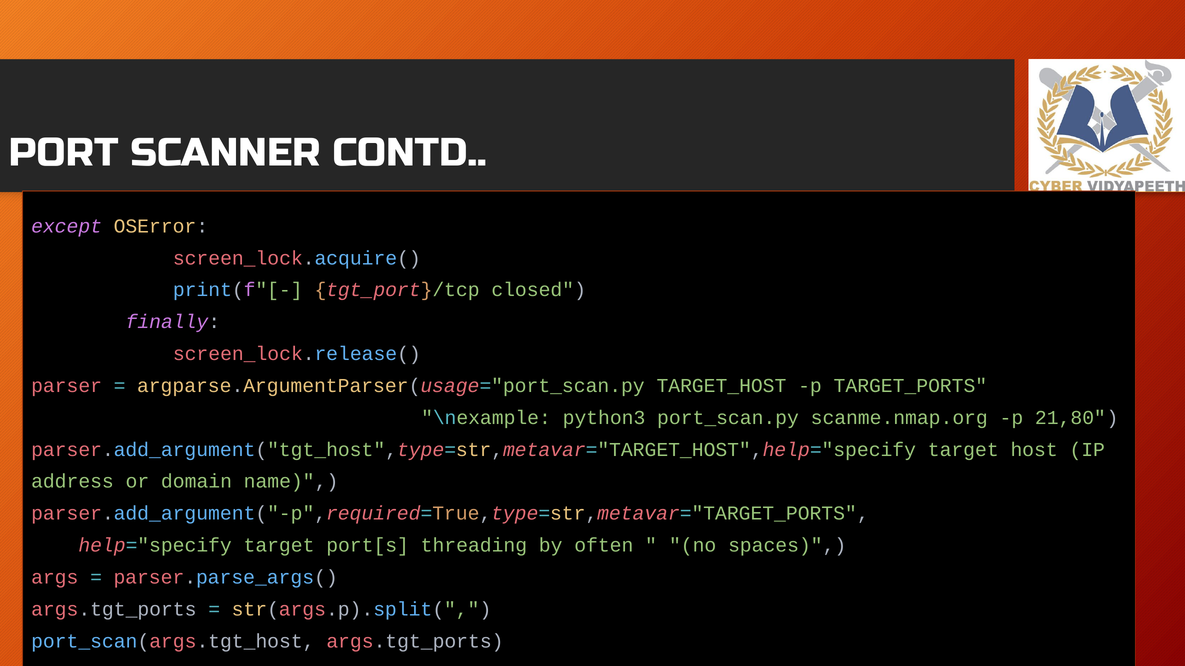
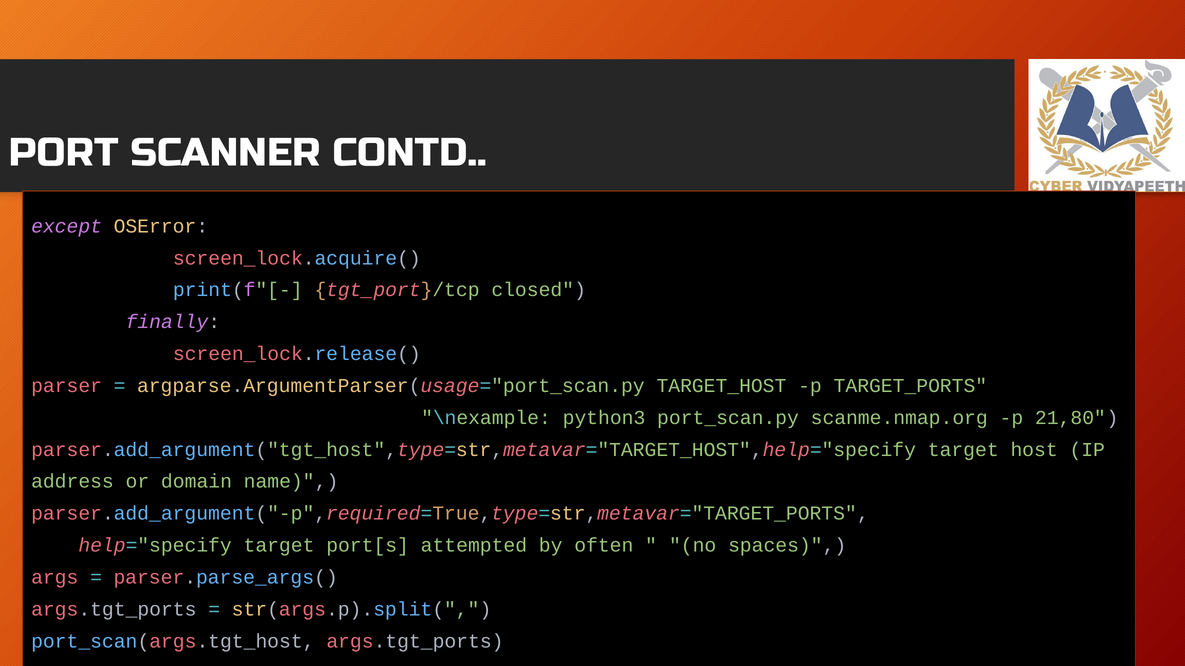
threading: threading -> attempted
